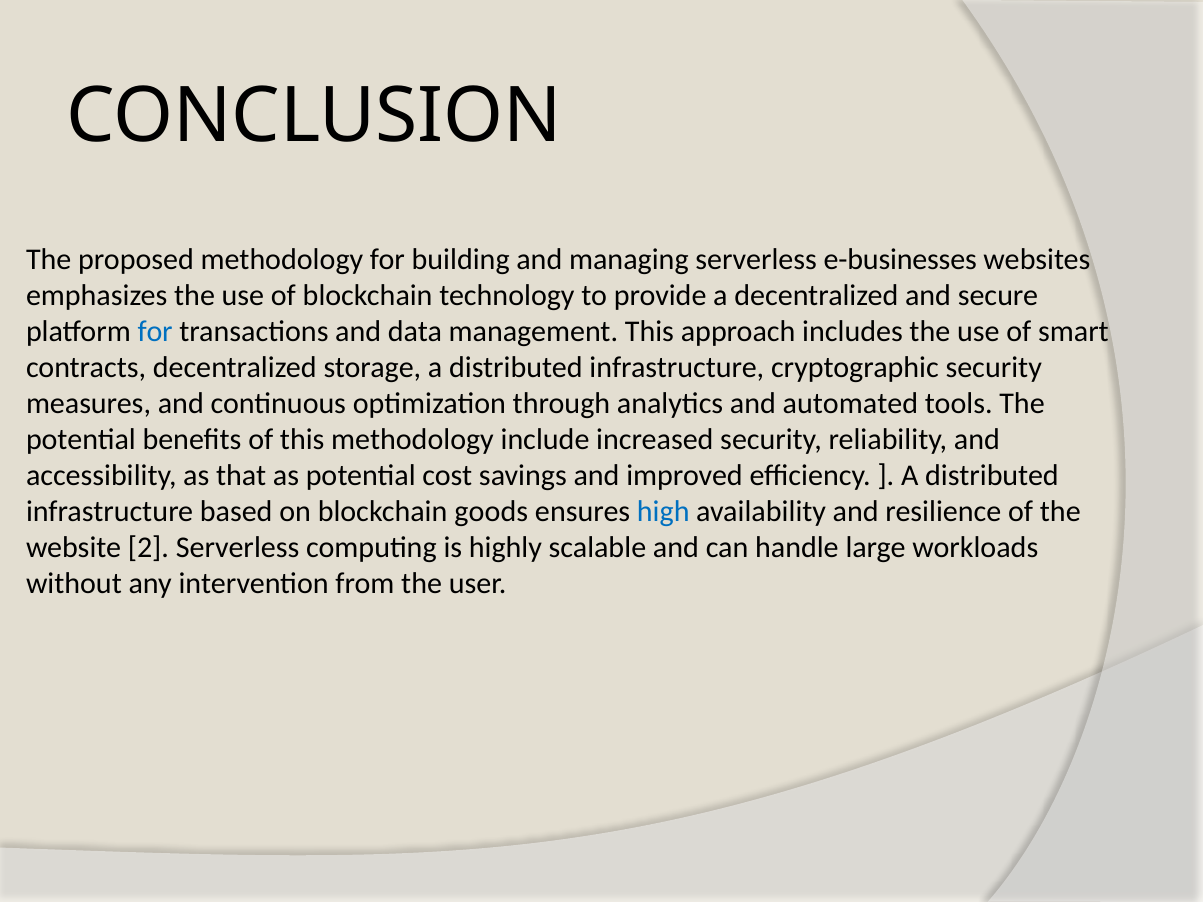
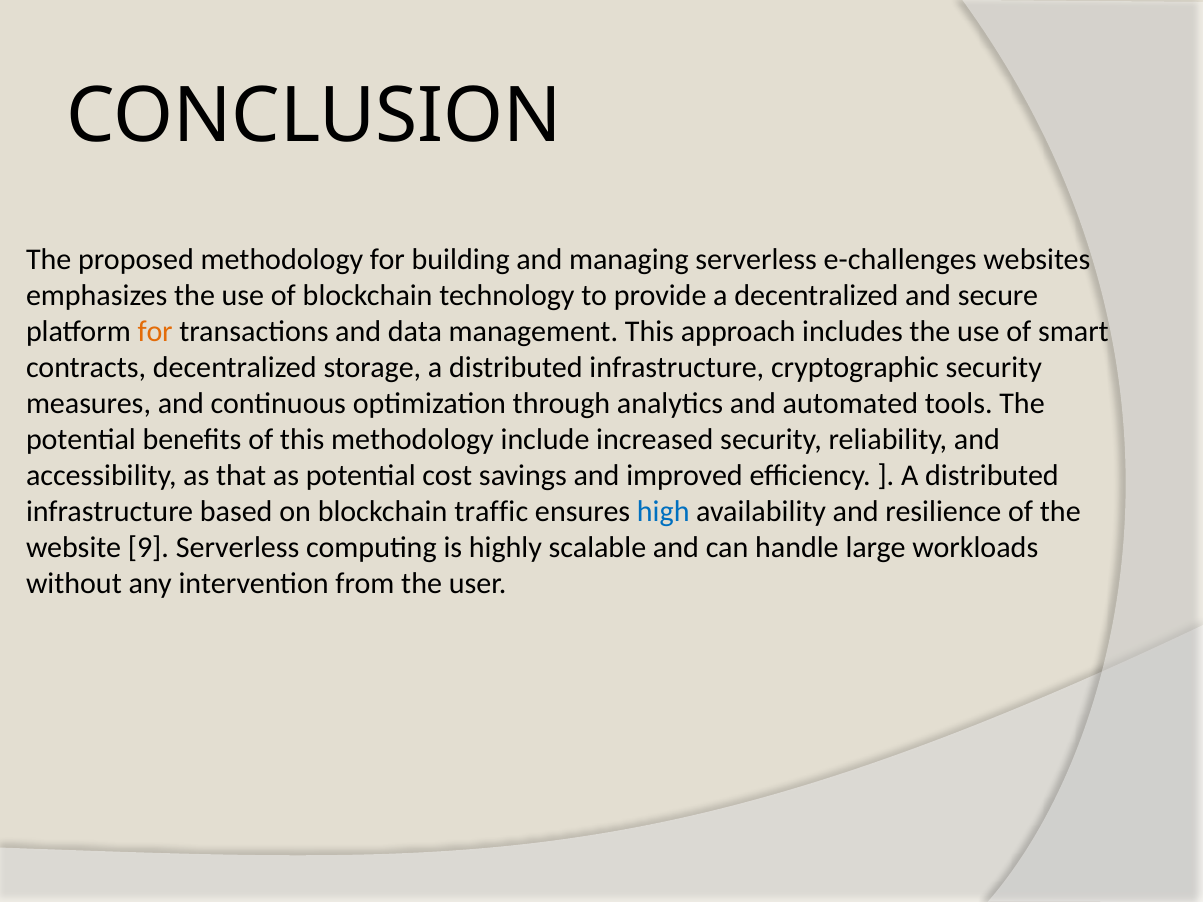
e-businesses: e-businesses -> e-challenges
for at (155, 331) colour: blue -> orange
goods: goods -> traffic
2: 2 -> 9
